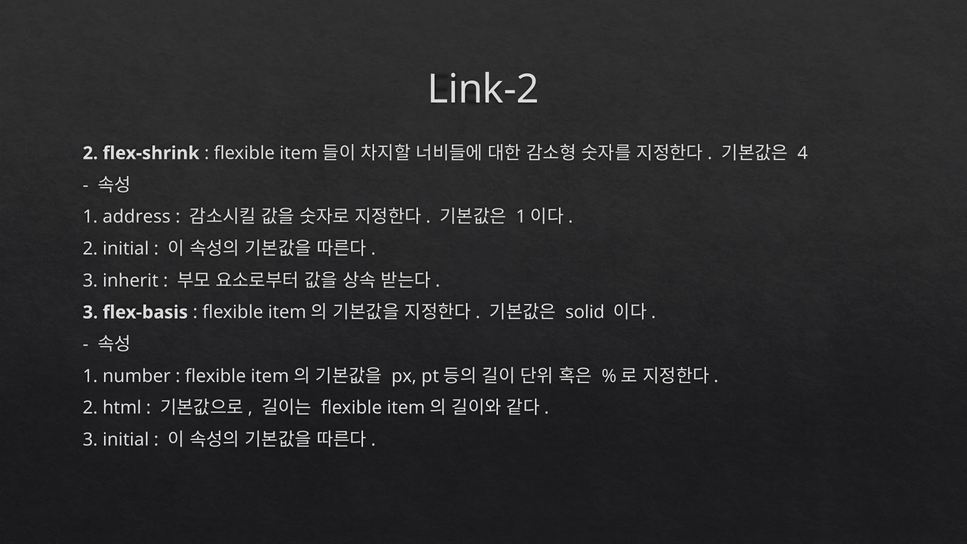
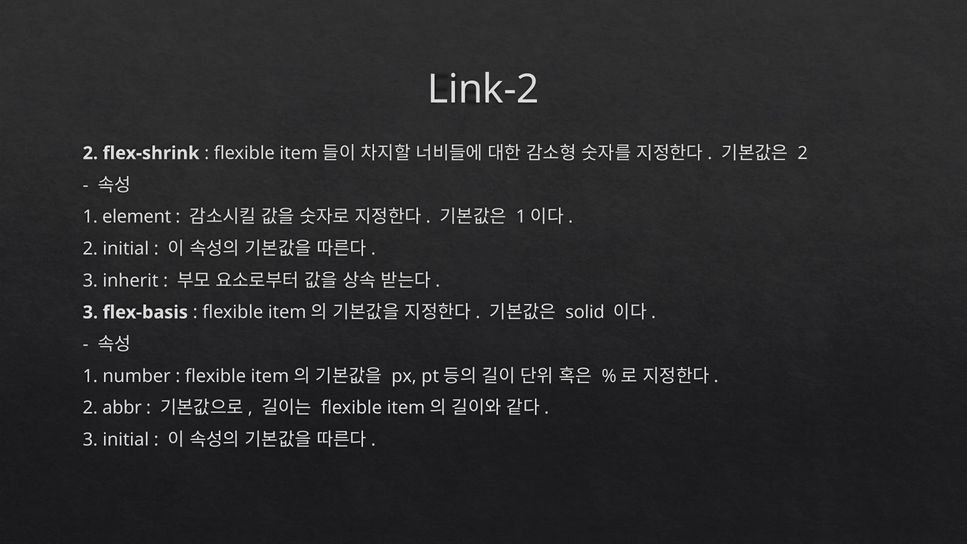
4 at (803, 153): 4 -> 2
address: address -> element
html: html -> abbr
